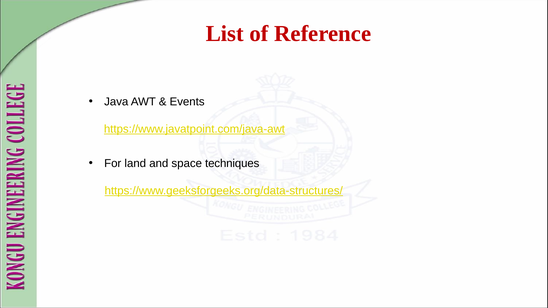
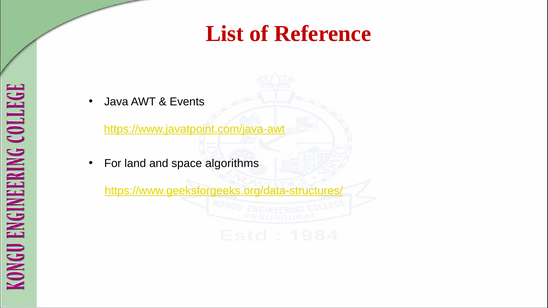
techniques: techniques -> algorithms
